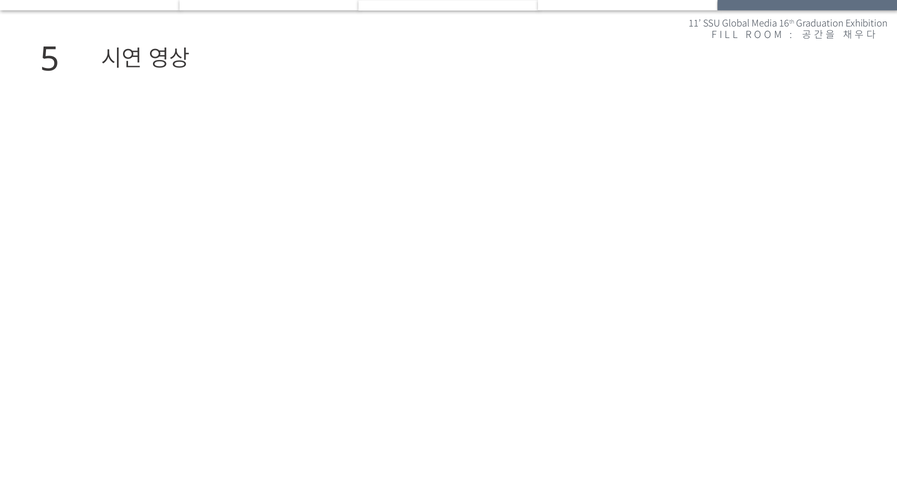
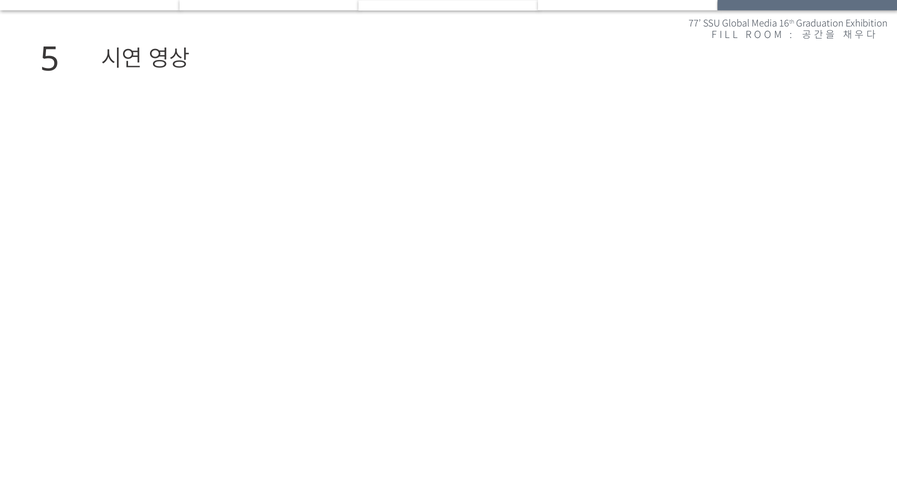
11: 11 -> 77
